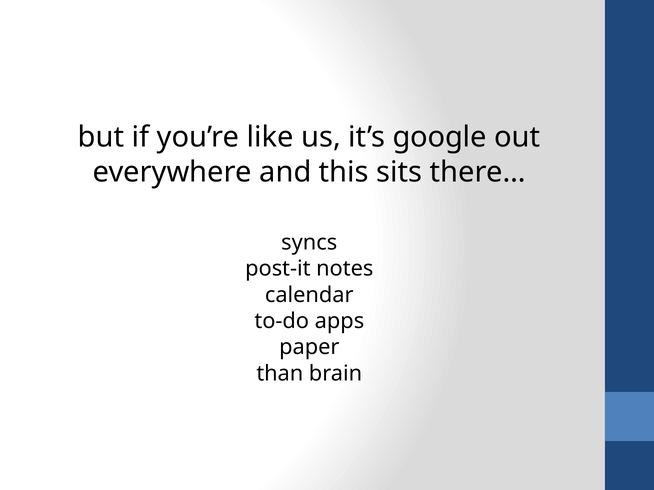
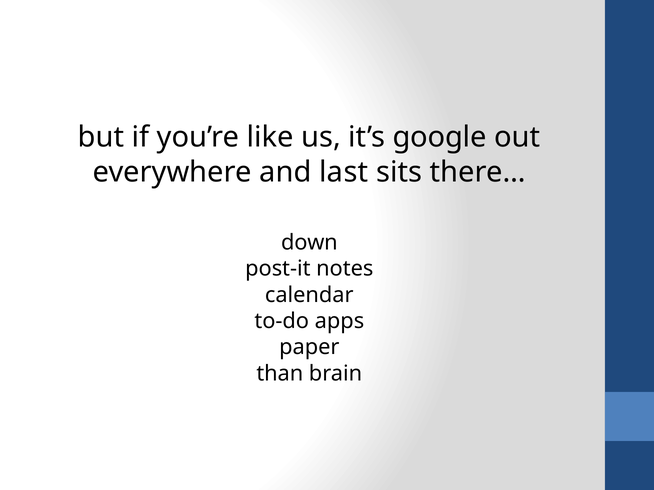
this: this -> last
syncs: syncs -> down
